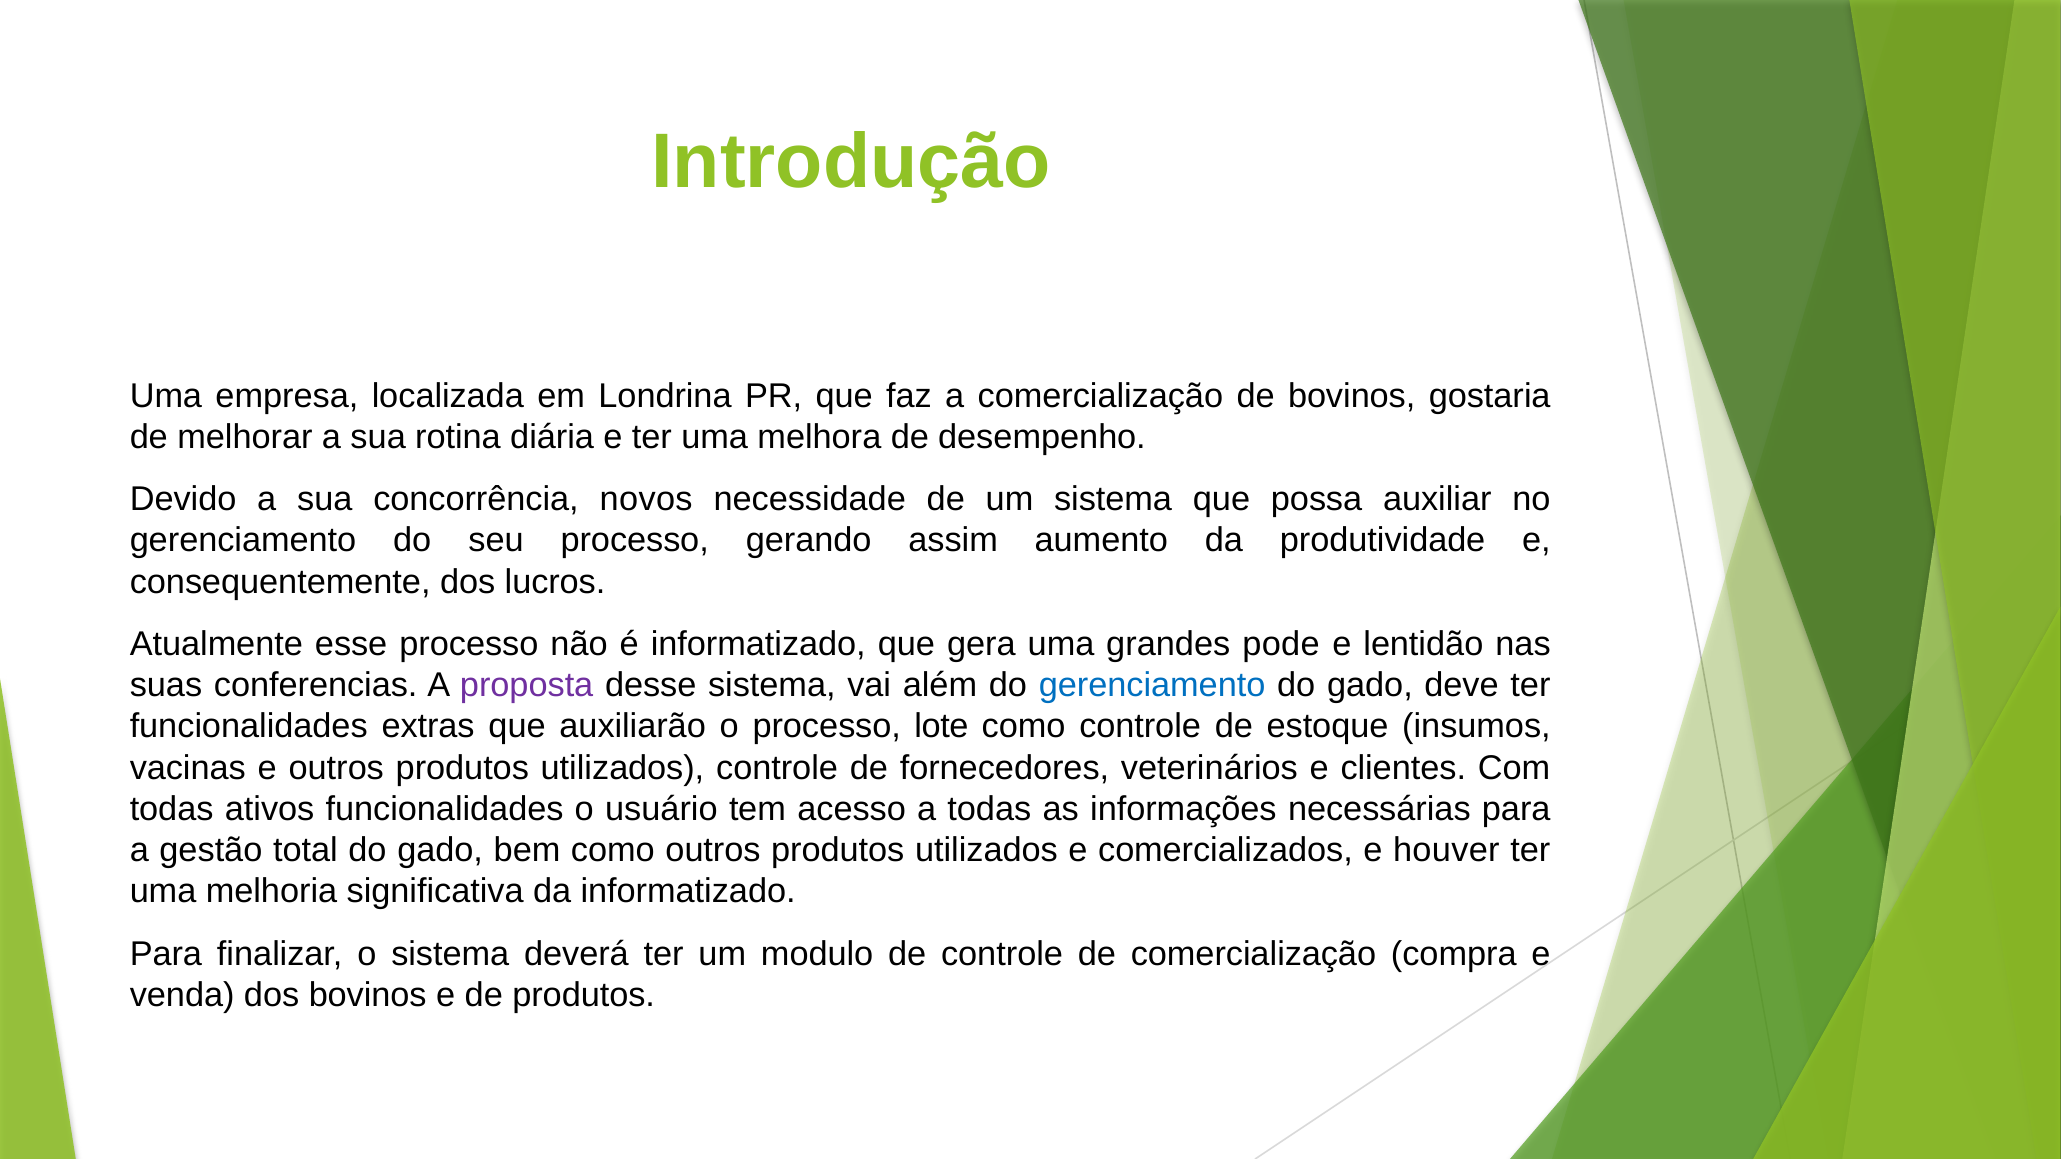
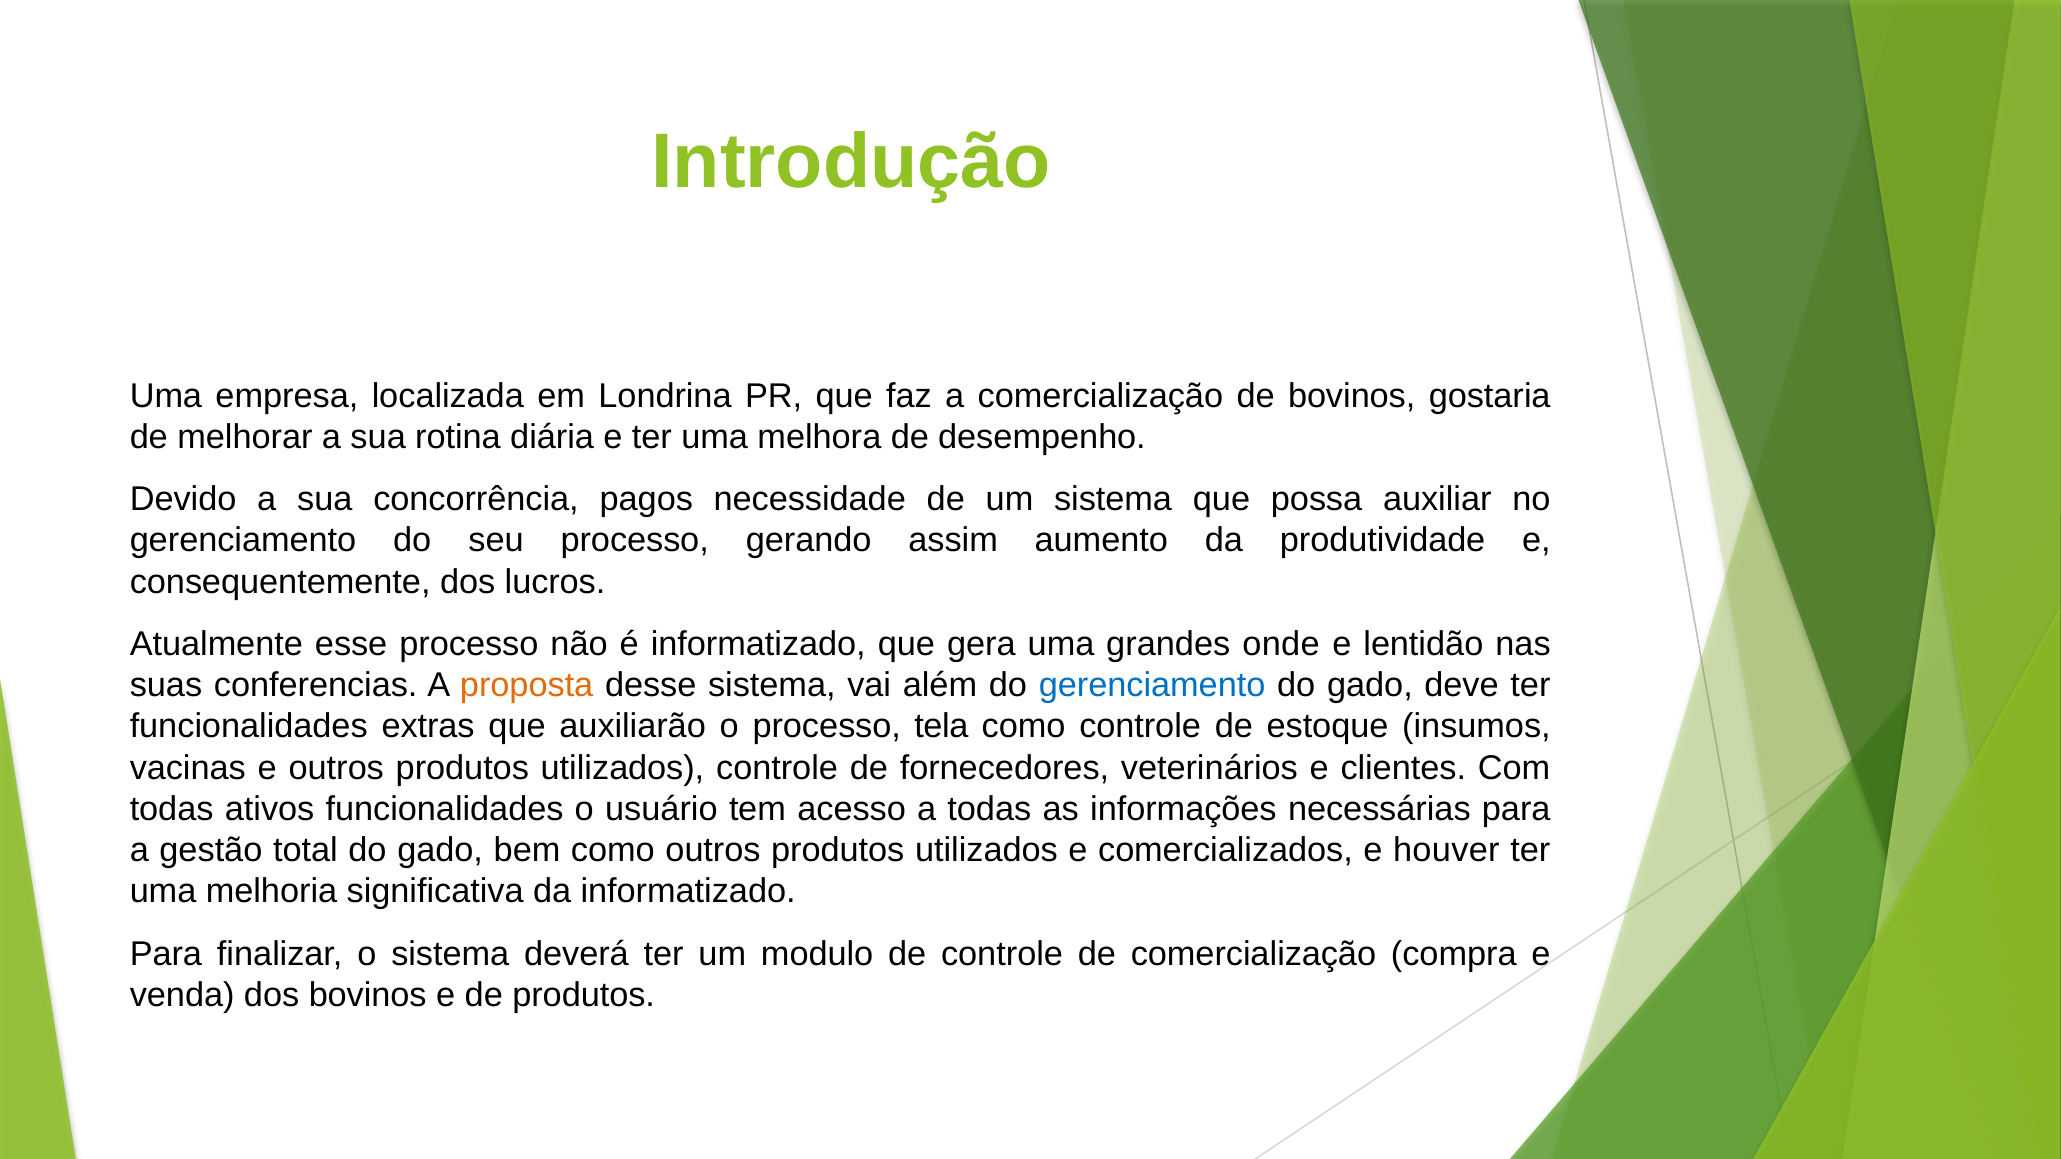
novos: novos -> pagos
pode: pode -> onde
proposta colour: purple -> orange
lote: lote -> tela
